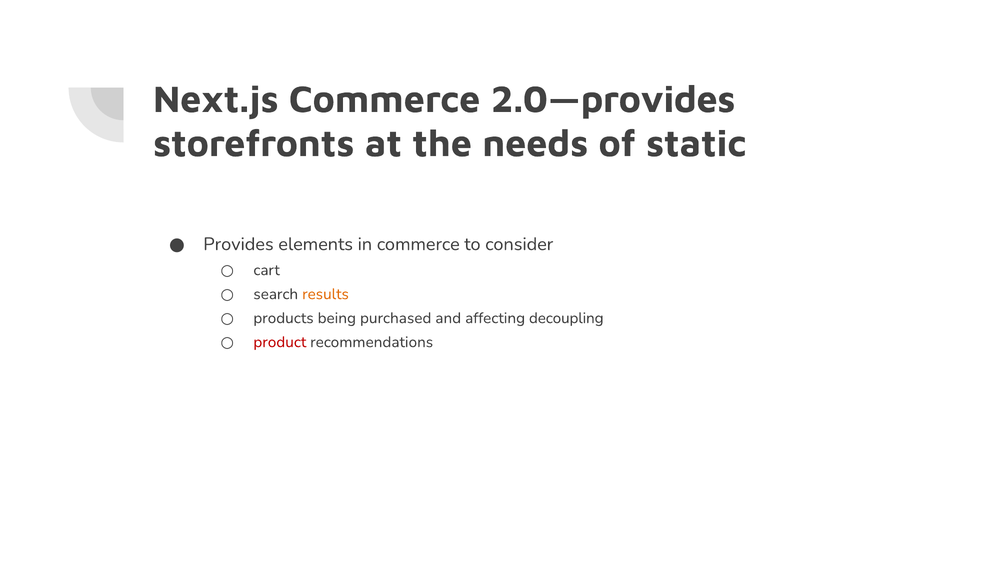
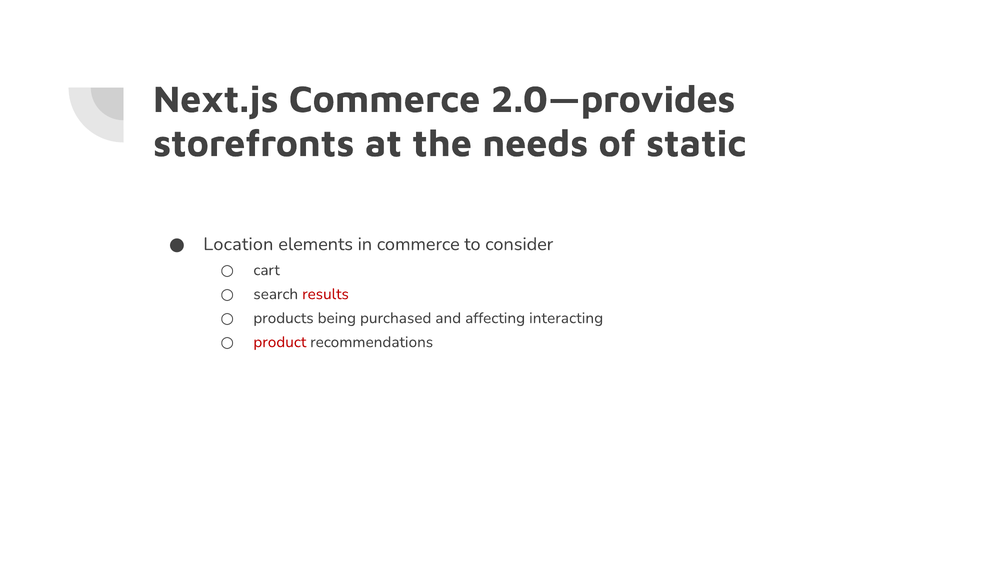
Provides: Provides -> Location
results colour: orange -> red
decoupling: decoupling -> interacting
